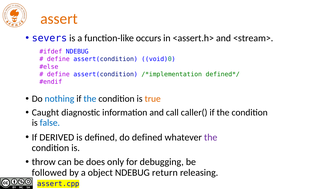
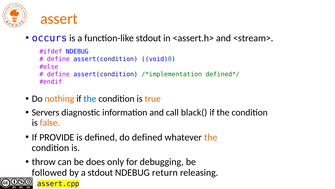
severs: severs -> occurs
function-like occurs: occurs -> stdout
nothing colour: blue -> orange
Caught: Caught -> Servers
caller(: caller( -> black(
false colour: blue -> orange
DERIVED: DERIVED -> PROVIDE
the at (211, 137) colour: purple -> orange
a object: object -> stdout
